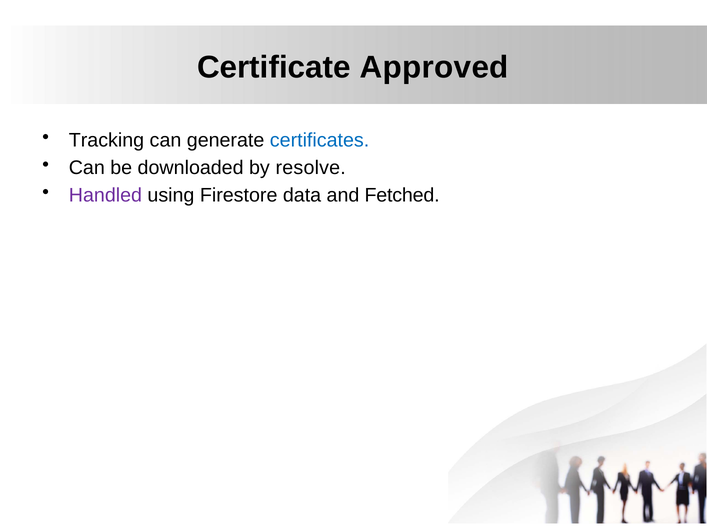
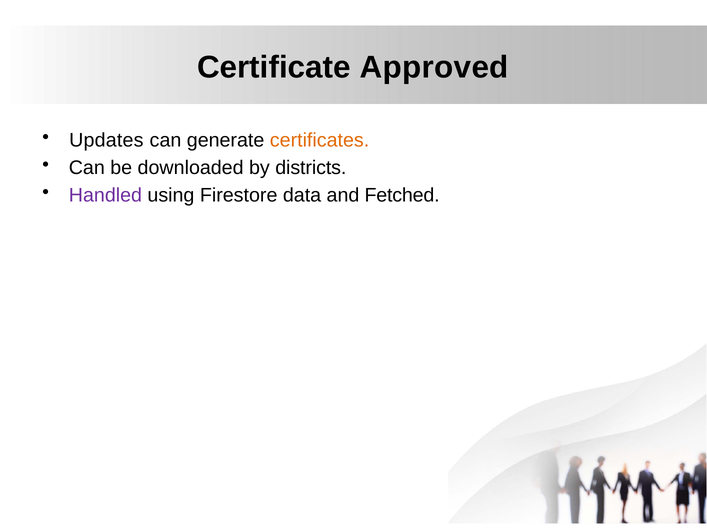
Tracking: Tracking -> Updates
certificates colour: blue -> orange
resolve: resolve -> districts
